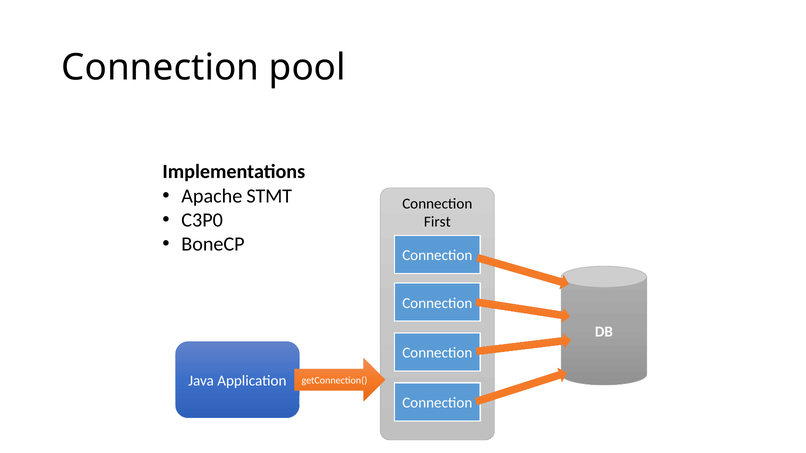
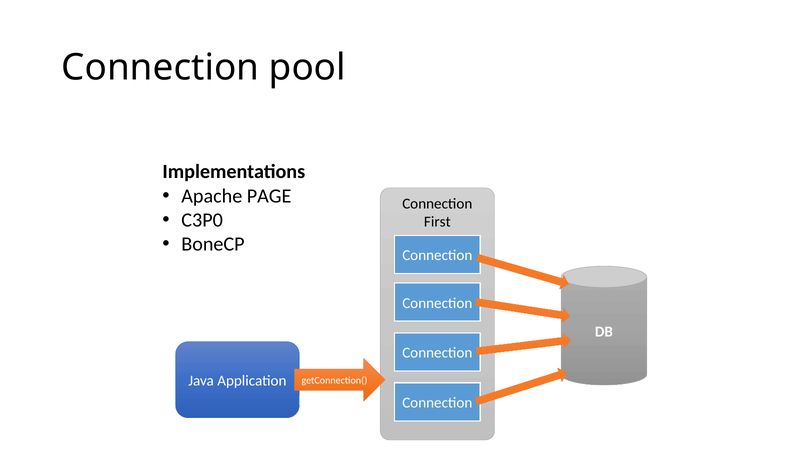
STMT: STMT -> PAGE
